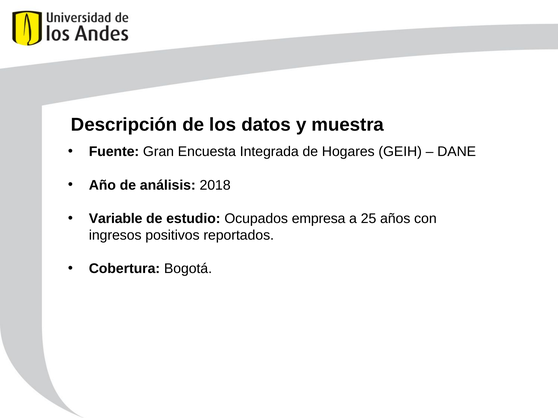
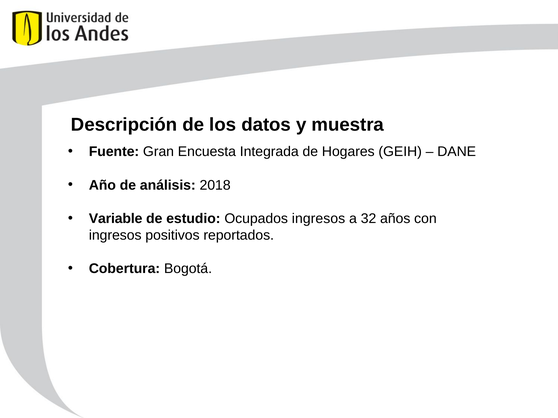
Ocupados empresa: empresa -> ingresos
25: 25 -> 32
